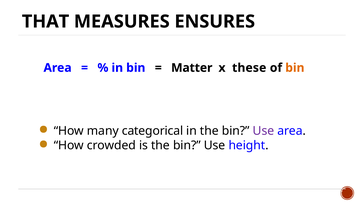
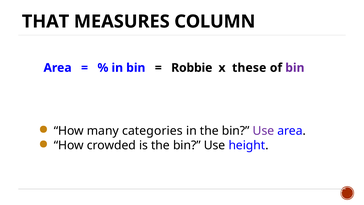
ENSURES: ENSURES -> COLUMN
Matter: Matter -> Robbie
bin at (295, 68) colour: orange -> purple
categorical: categorical -> categories
